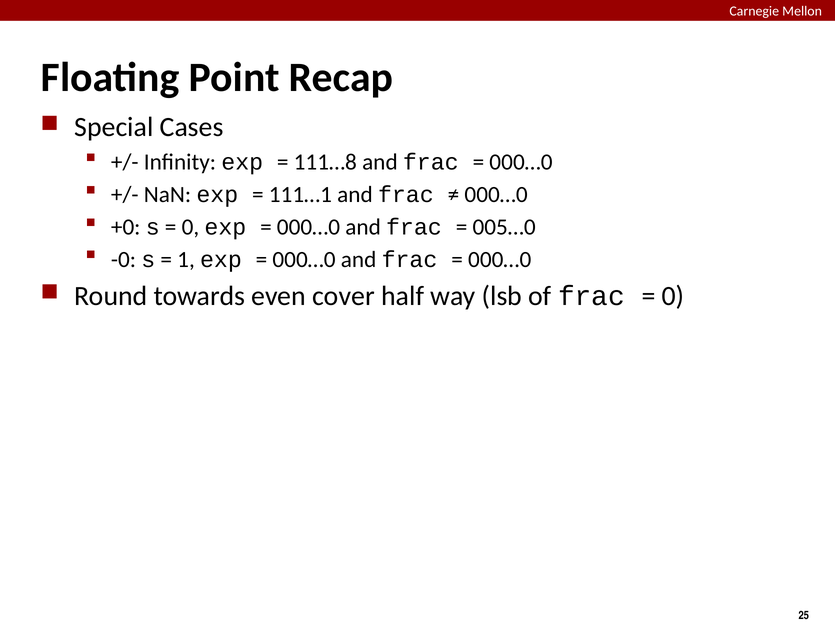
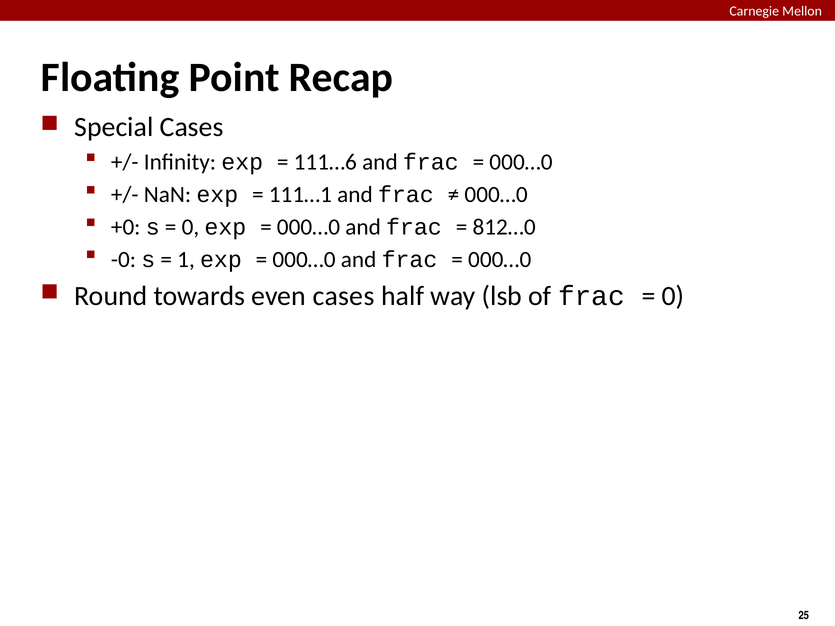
111…8: 111…8 -> 111…6
005…0: 005…0 -> 812…0
even cover: cover -> cases
